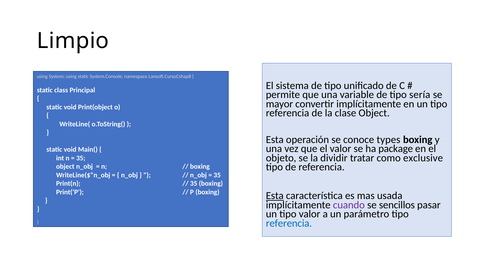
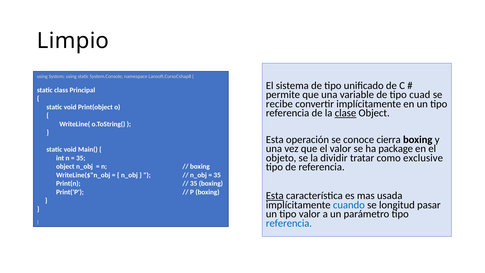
sería: sería -> cuad
mayor: mayor -> recibe
clase underline: none -> present
types: types -> cierra
cuando colour: purple -> blue
sencillos: sencillos -> longitud
